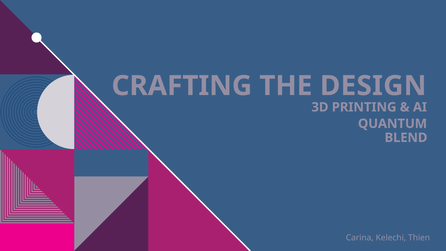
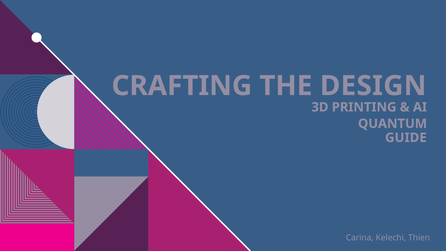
BLEND: BLEND -> GUIDE
